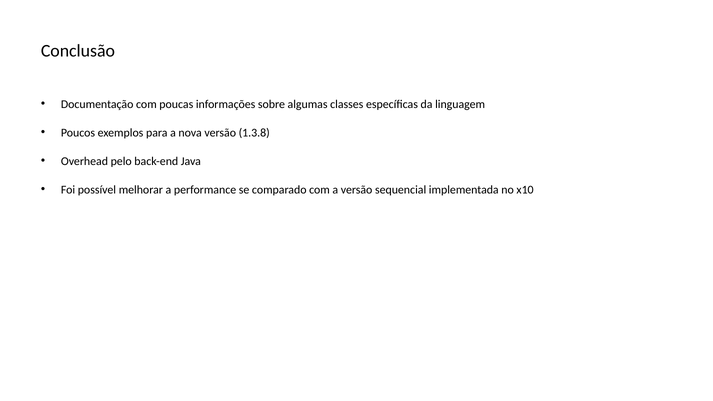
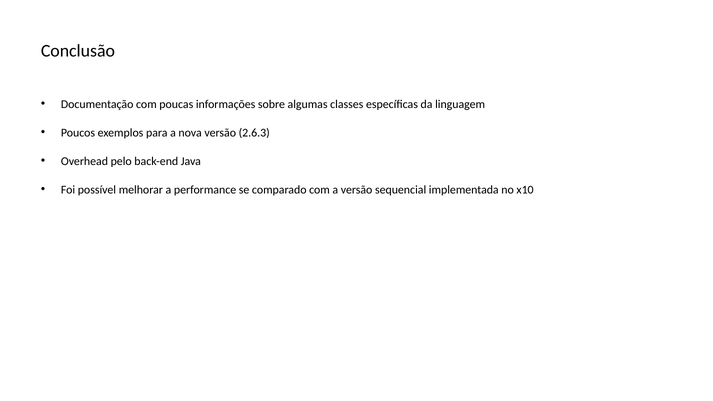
1.3.8: 1.3.8 -> 2.6.3
